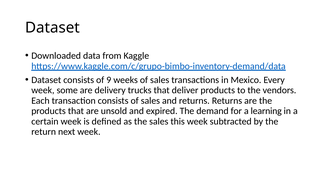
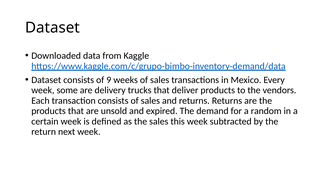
learning: learning -> random
